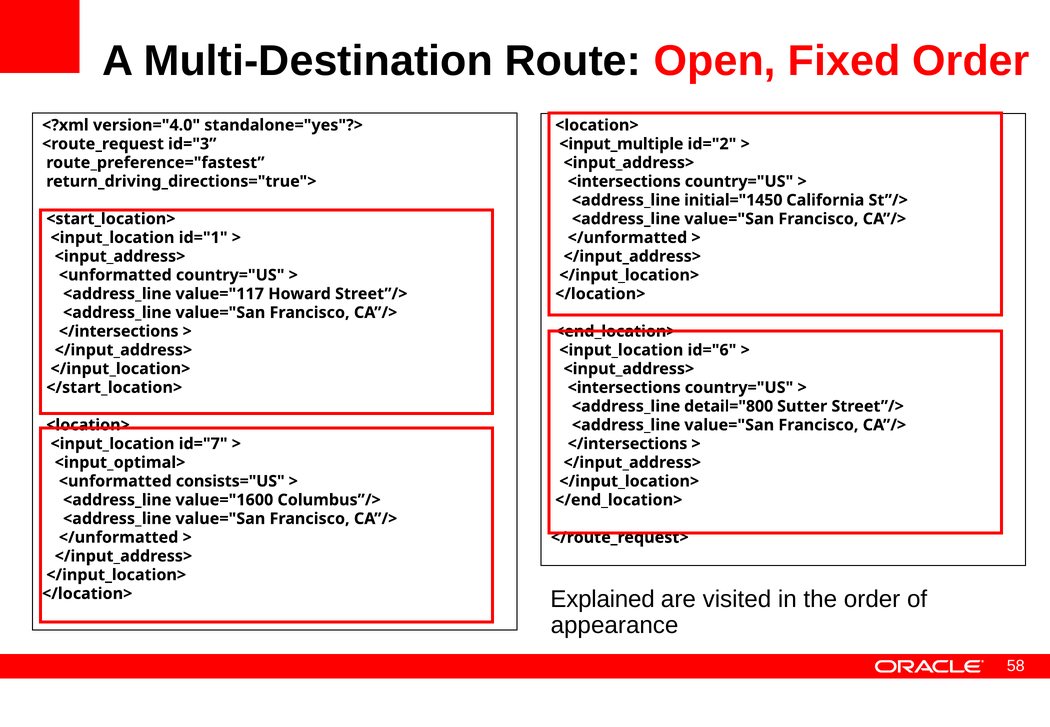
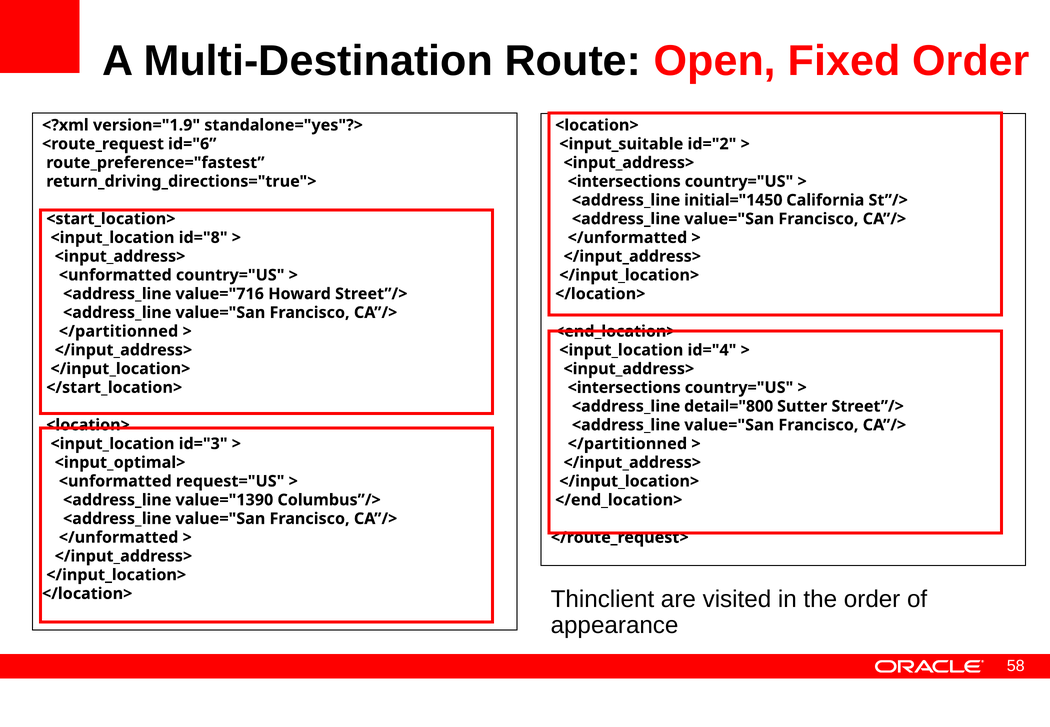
version="4.0: version="4.0 -> version="1.9
id="3: id="3 -> id="6
<input_multiple: <input_multiple -> <input_suitable
id="1: id="1 -> id="8
value="117: value="117 -> value="716
</intersections at (119, 331): </intersections -> </partitionned
id="6: id="6 -> id="4
id="7: id="7 -> id="3
</intersections at (628, 444): </intersections -> </partitionned
consists="US: consists="US -> request="US
value="1600: value="1600 -> value="1390
Explained: Explained -> Thinclient
